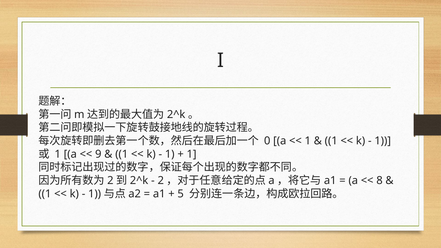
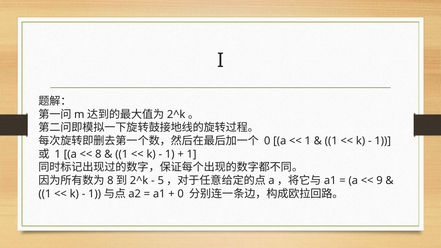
9 at (98, 154): 9 -> 8
2 at (110, 181): 2 -> 8
2 at (161, 181): 2 -> 5
8: 8 -> 9
5 at (181, 194): 5 -> 0
